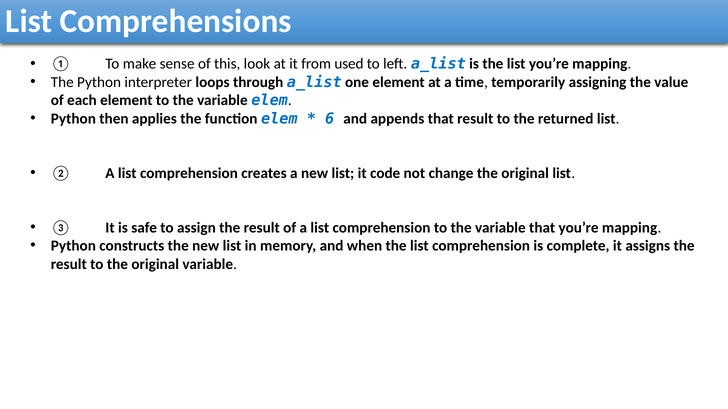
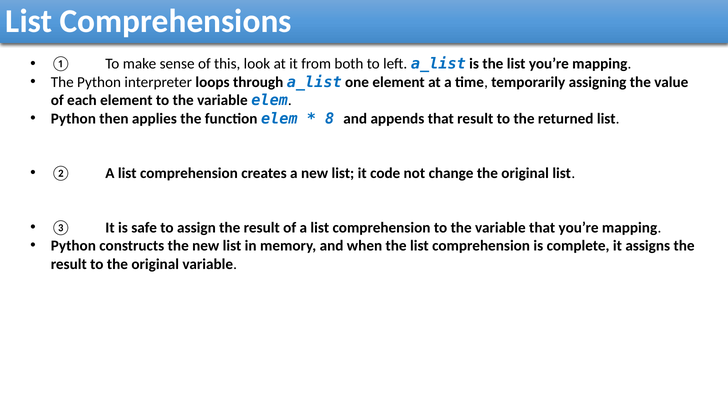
used: used -> both
6: 6 -> 8
